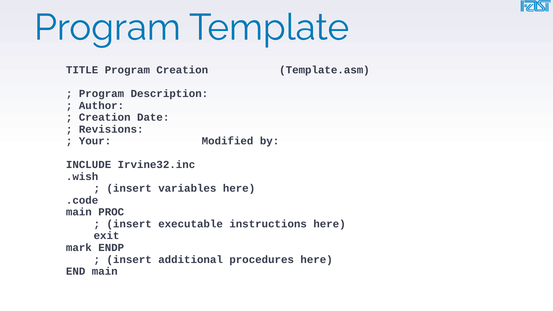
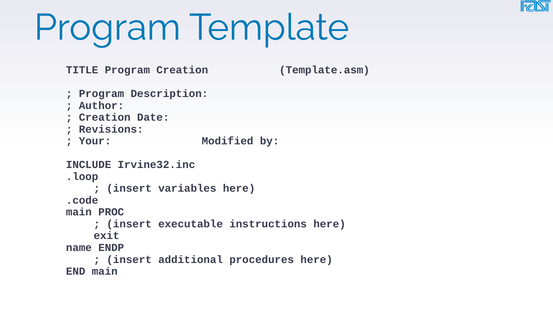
.wish: .wish -> .loop
mark: mark -> name
